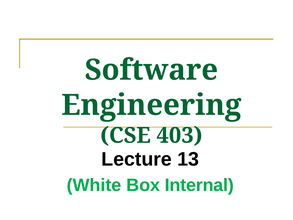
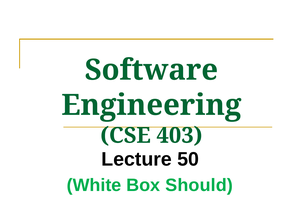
13: 13 -> 50
Internal: Internal -> Should
